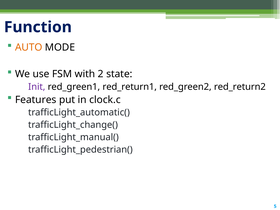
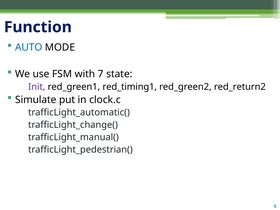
AUTO colour: orange -> blue
2: 2 -> 7
red_return1: red_return1 -> red_timing1
Features: Features -> Simulate
